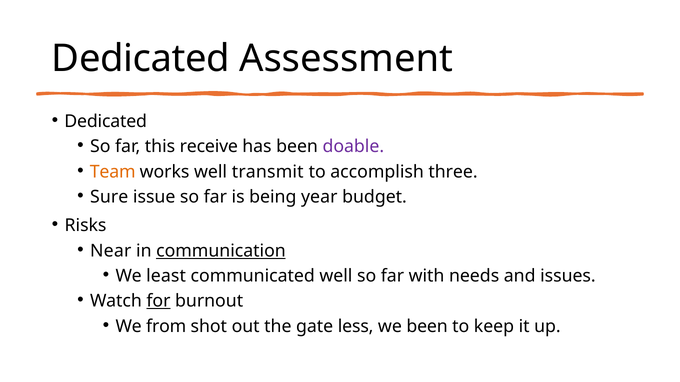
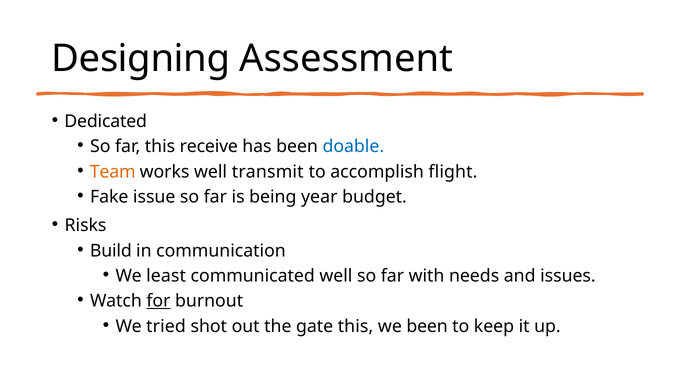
Dedicated at (141, 59): Dedicated -> Designing
doable colour: purple -> blue
three: three -> flight
Sure: Sure -> Fake
Near: Near -> Build
communication underline: present -> none
from: from -> tried
gate less: less -> this
